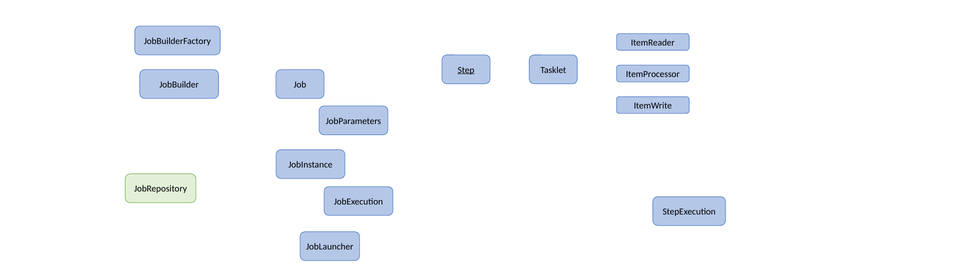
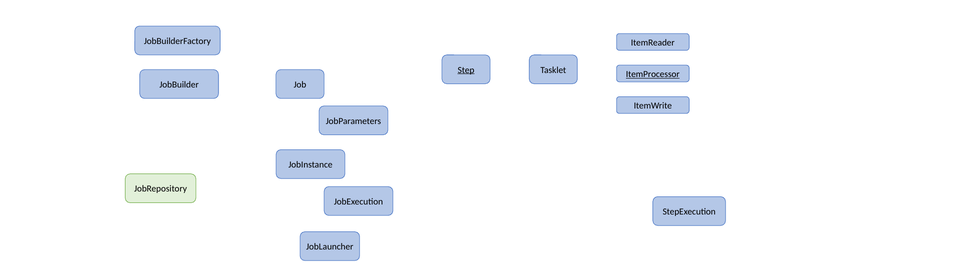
ItemProcessor underline: none -> present
